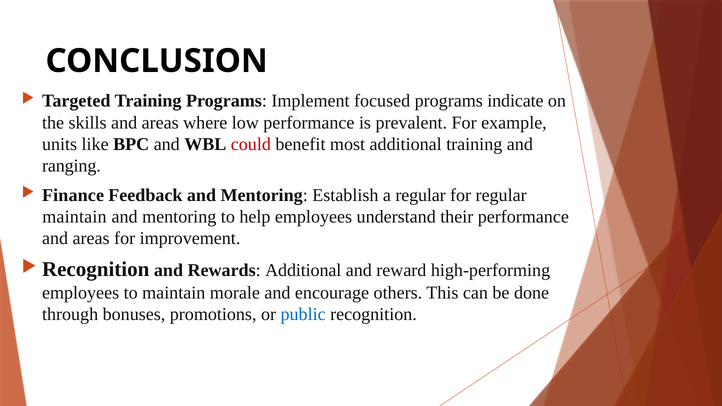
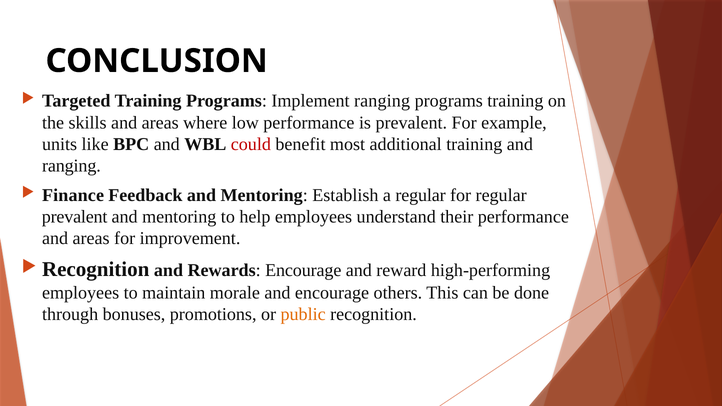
Implement focused: focused -> ranging
programs indicate: indicate -> training
maintain at (74, 217): maintain -> prevalent
Rewards Additional: Additional -> Encourage
public colour: blue -> orange
